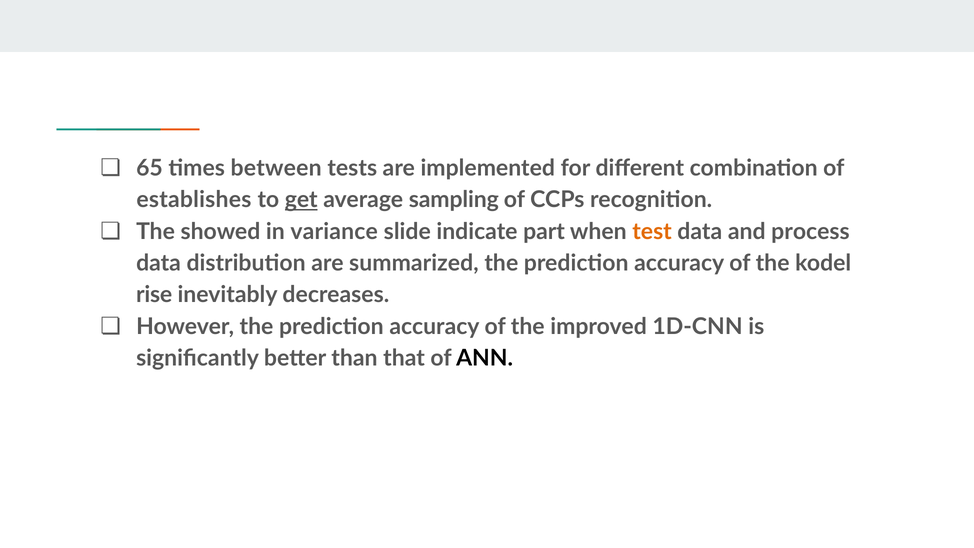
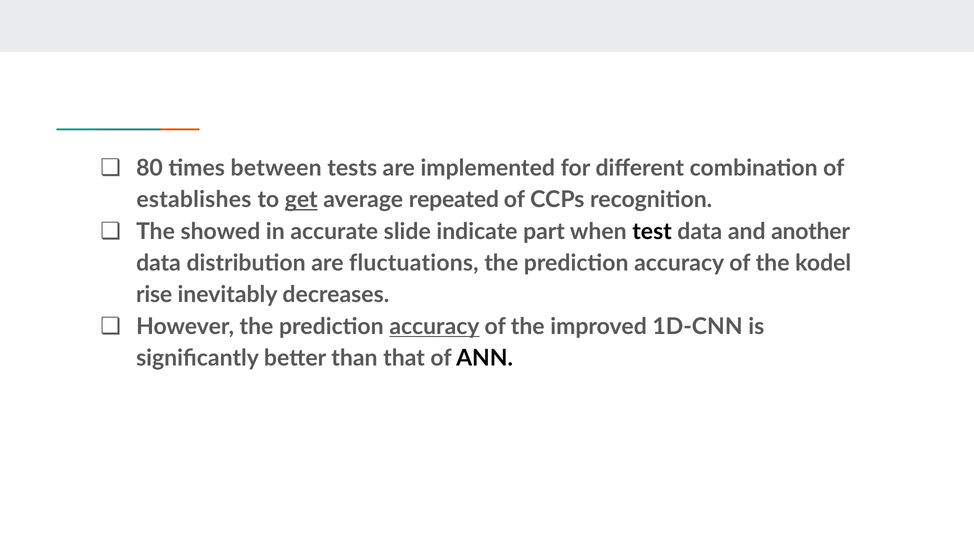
65: 65 -> 80
sampling: sampling -> repeated
variance: variance -> accurate
test colour: orange -> black
process: process -> another
summarized: summarized -> fluctuations
accuracy at (434, 327) underline: none -> present
